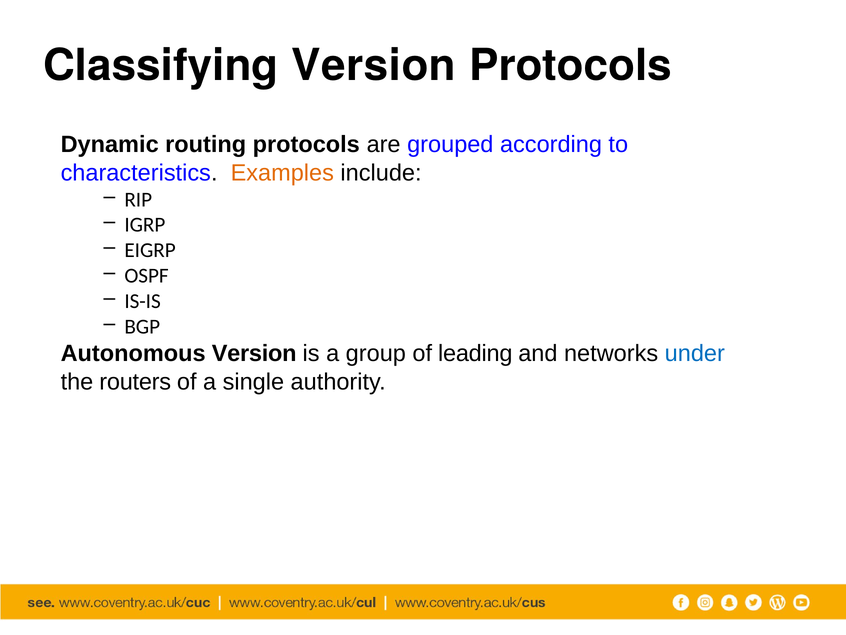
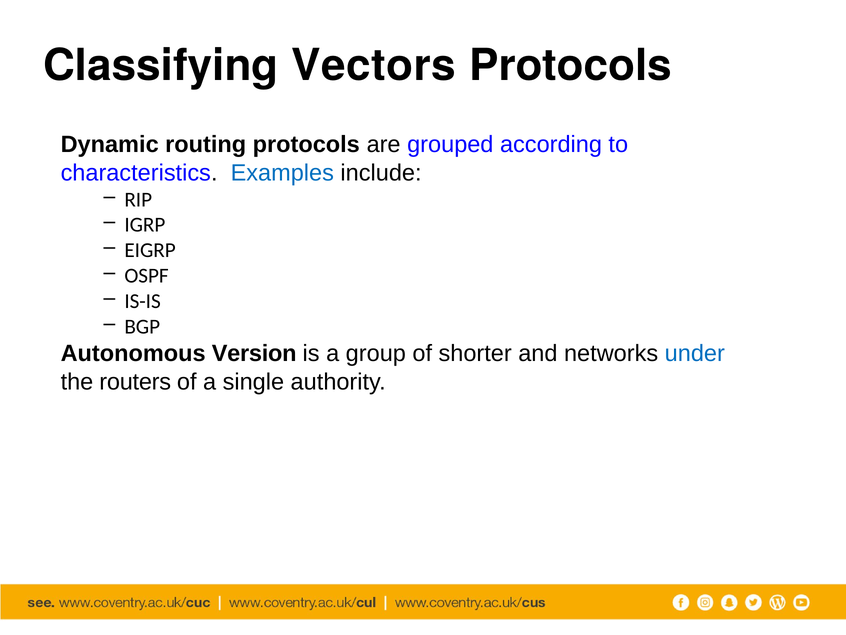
Classifying Version: Version -> Vectors
Examples colour: orange -> blue
leading: leading -> shorter
